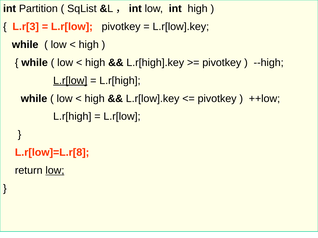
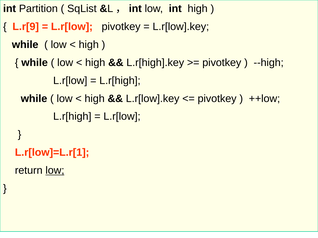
L.r[3: L.r[3 -> L.r[9
L.r[low at (70, 81) underline: present -> none
L.r[low]=L.r[8: L.r[low]=L.r[8 -> L.r[low]=L.r[1
